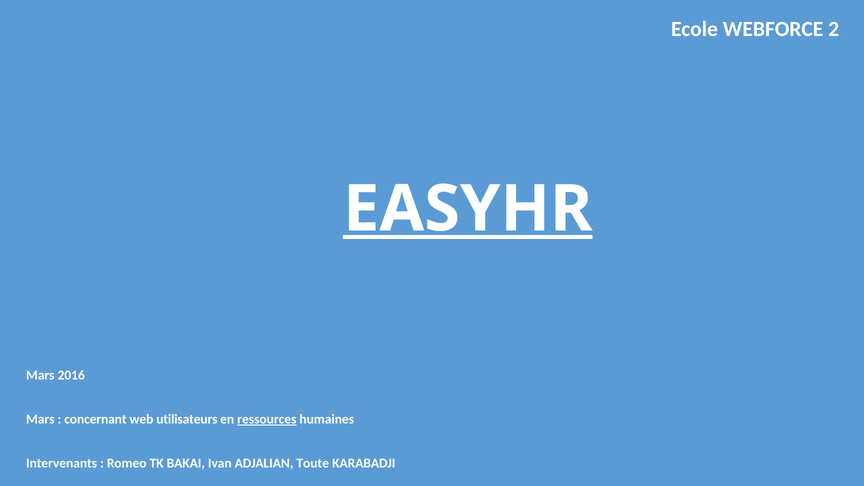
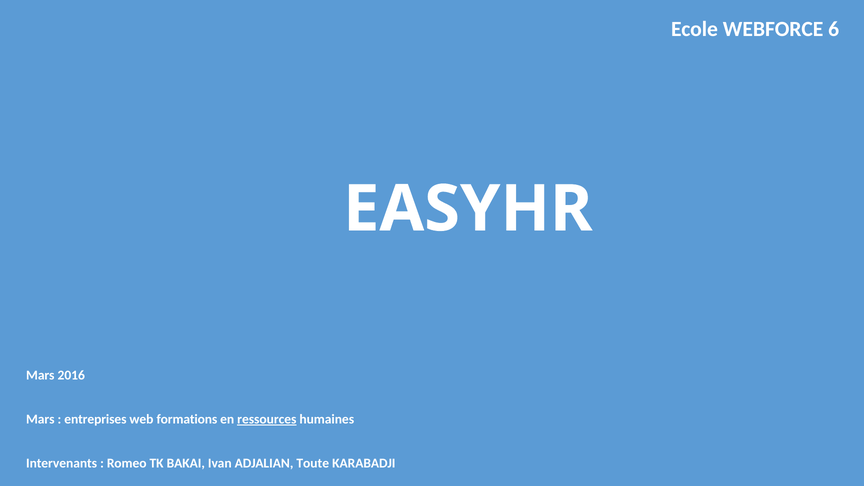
2: 2 -> 6
EASYHR underline: present -> none
concernant: concernant -> entreprises
utilisateurs: utilisateurs -> formations
